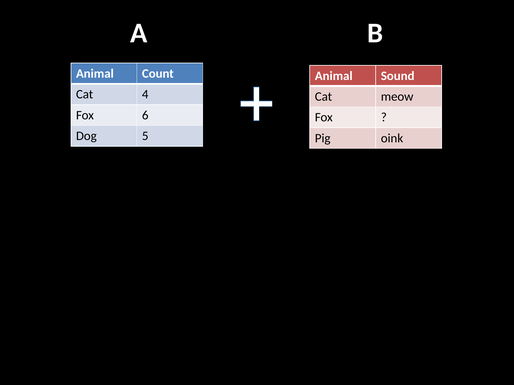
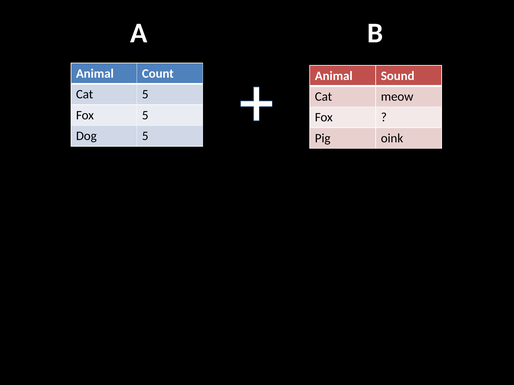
Cat 4: 4 -> 5
Fox 6: 6 -> 5
